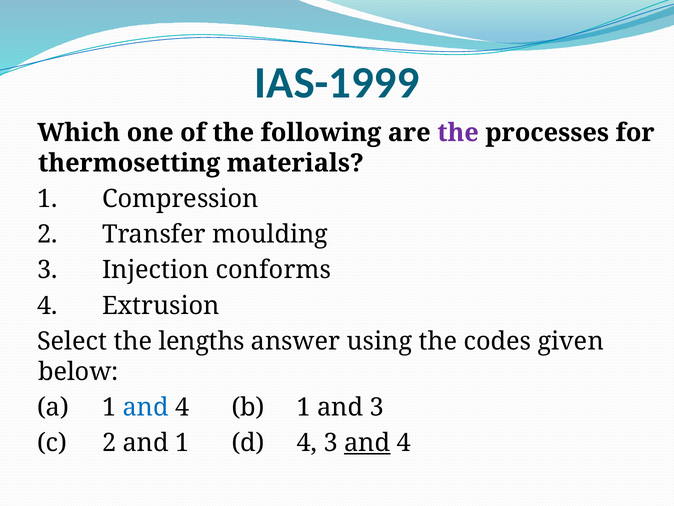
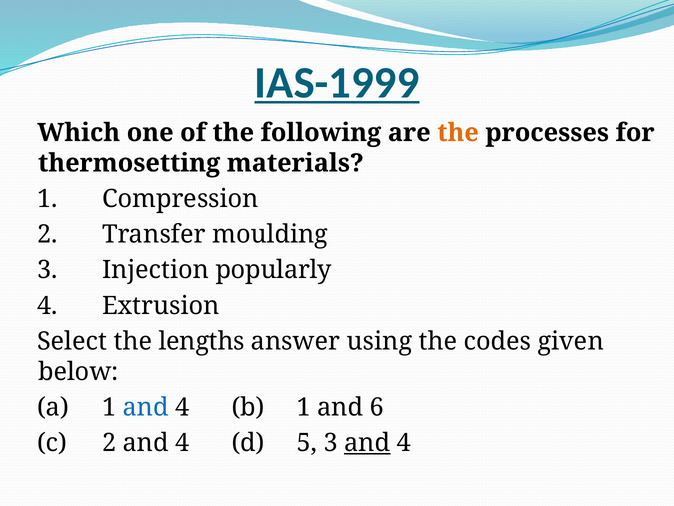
IAS-1999 underline: none -> present
the at (458, 133) colour: purple -> orange
conforms: conforms -> popularly
and 3: 3 -> 6
2 and 1: 1 -> 4
d 4: 4 -> 5
